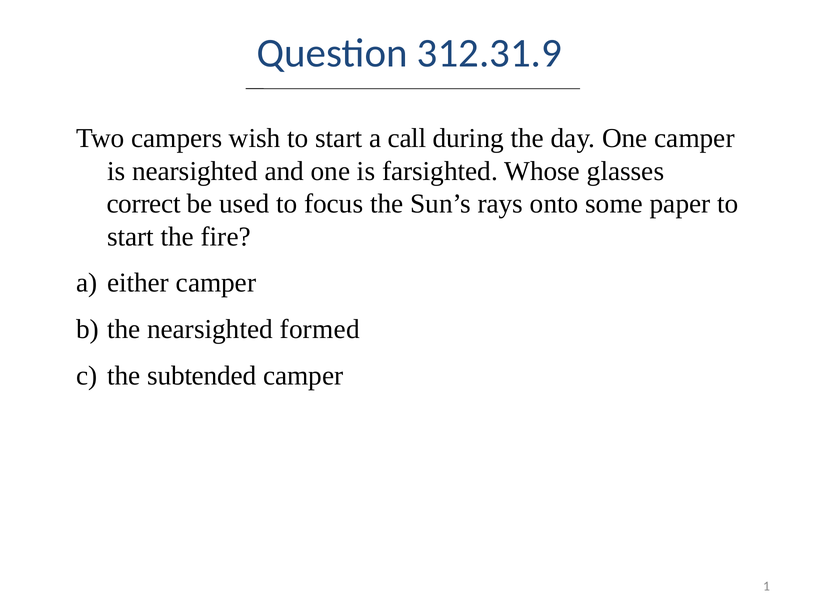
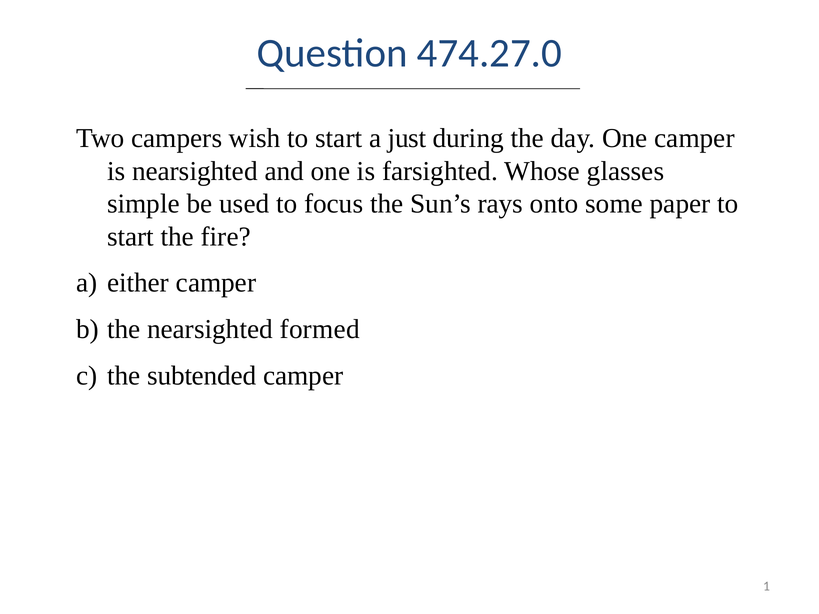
312.31.9: 312.31.9 -> 474.27.0
call: call -> just
correct: correct -> simple
